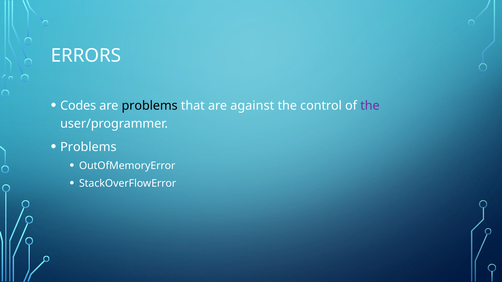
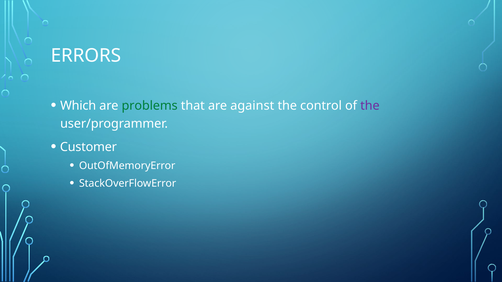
Codes: Codes -> Which
problems at (150, 106) colour: black -> green
Problems at (88, 147): Problems -> Customer
